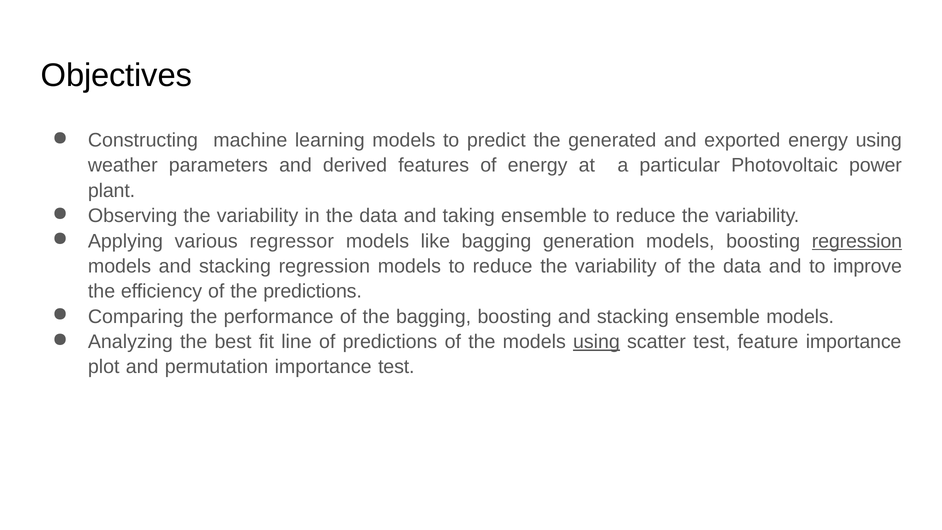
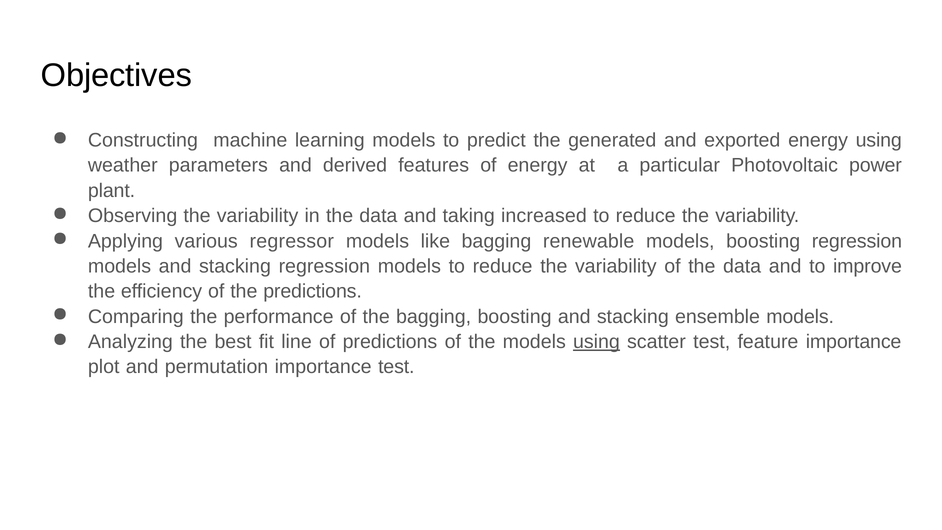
taking ensemble: ensemble -> increased
generation: generation -> renewable
regression at (857, 241) underline: present -> none
